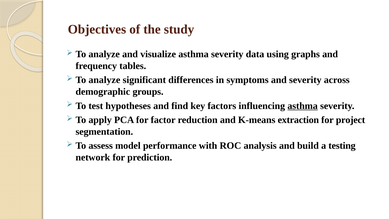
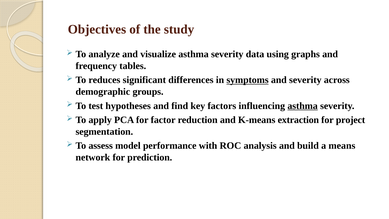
analyze at (104, 80): analyze -> reduces
symptoms underline: none -> present
testing: testing -> means
